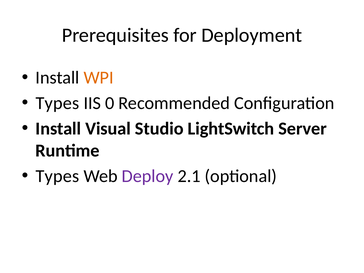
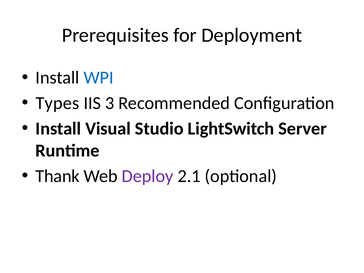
WPI colour: orange -> blue
0: 0 -> 3
Types at (57, 176): Types -> Thank
